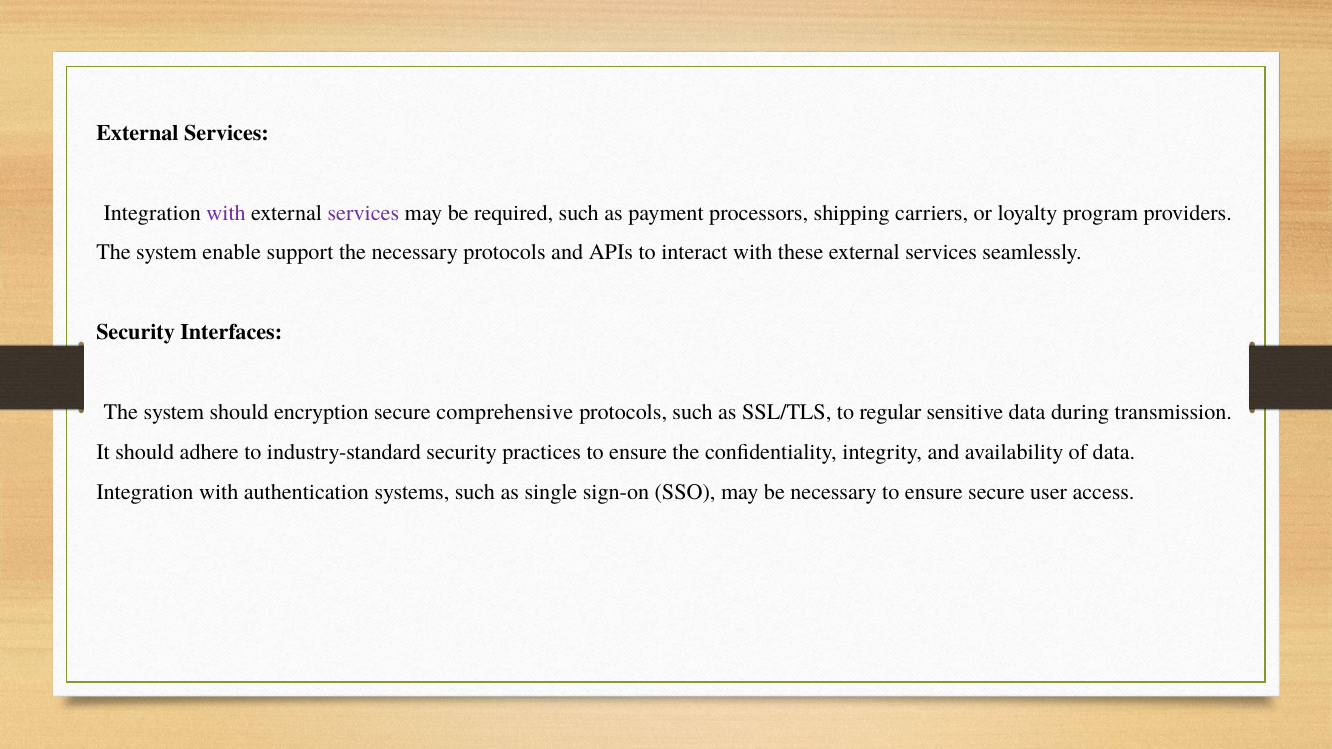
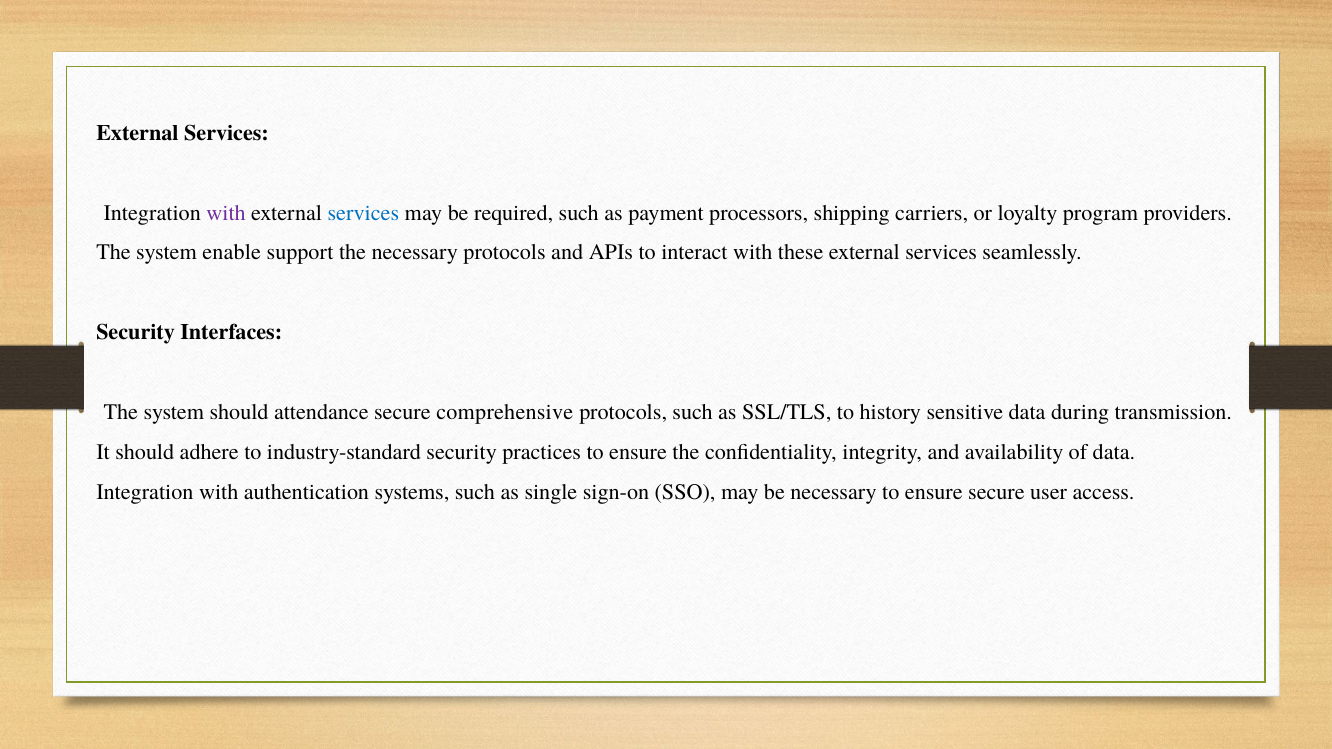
services at (363, 213) colour: purple -> blue
encryption: encryption -> attendance
regular: regular -> history
